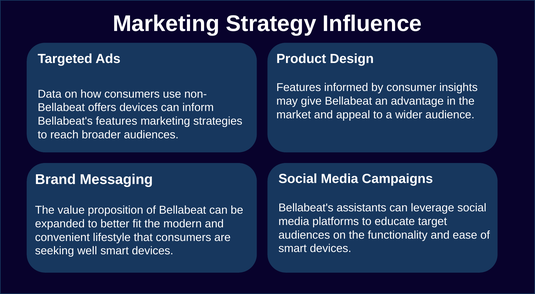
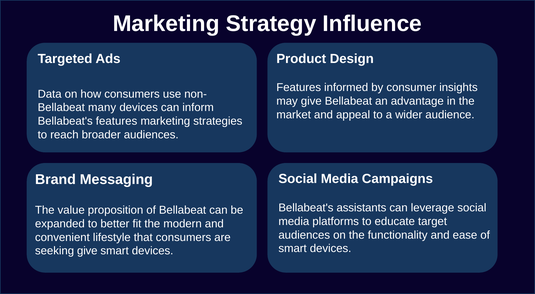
offers: offers -> many
seeking well: well -> give
